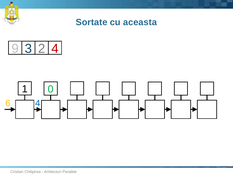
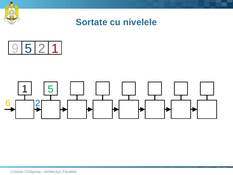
aceasta: aceasta -> nivelele
9 3: 3 -> 5
2 4: 4 -> 1
1 0: 0 -> 5
6 4: 4 -> 2
